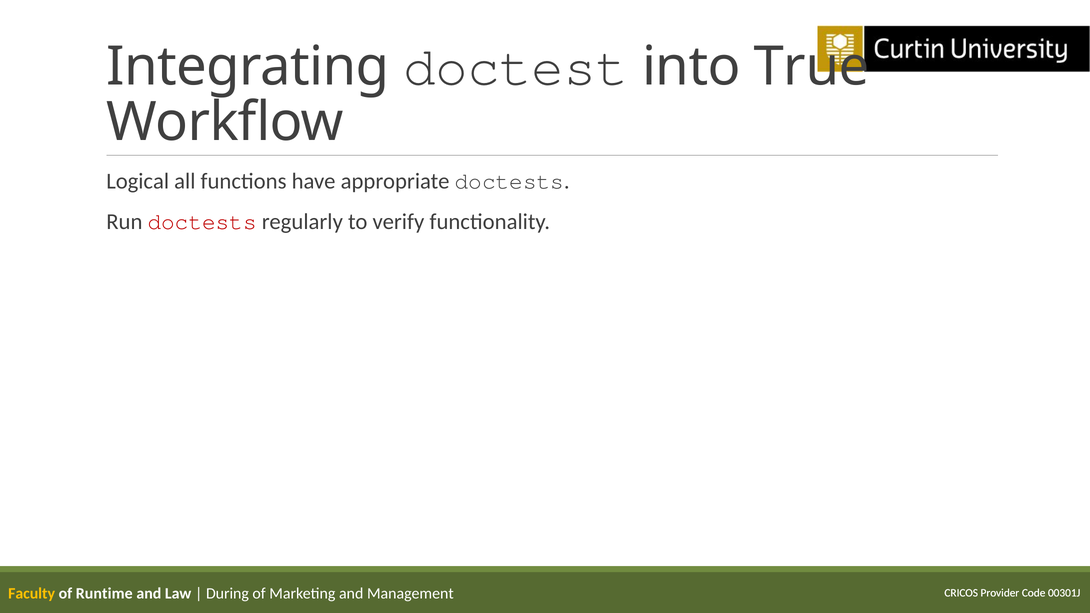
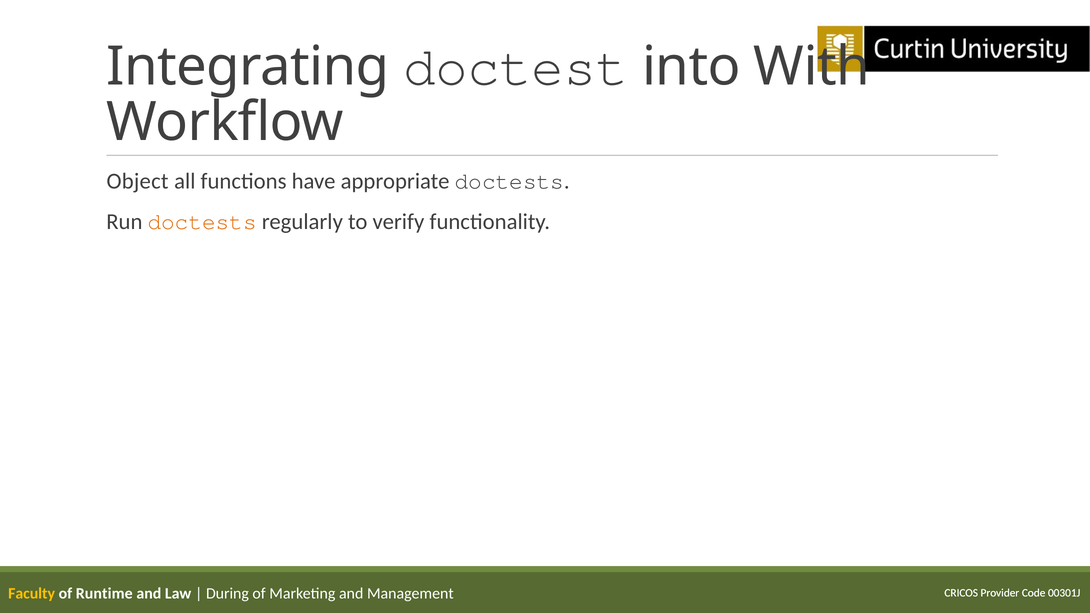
True: True -> With
Logical: Logical -> Object
doctests at (202, 222) colour: red -> orange
